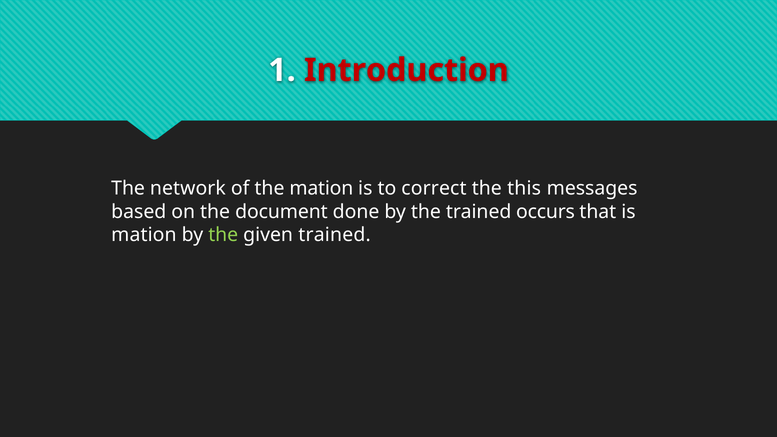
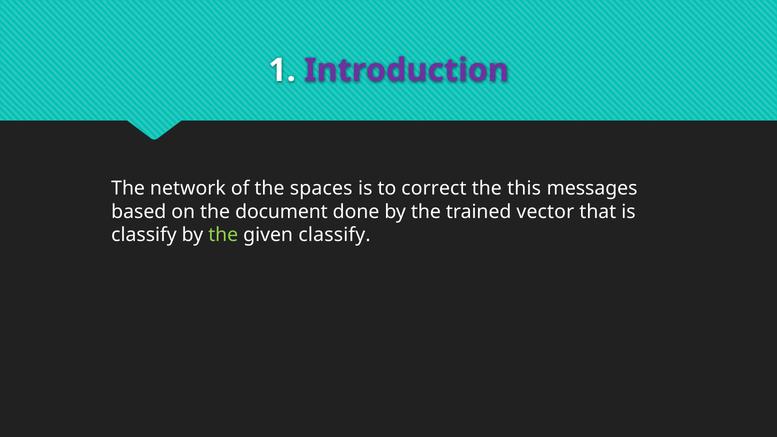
Introduction colour: red -> purple
the mation: mation -> spaces
occurs: occurs -> vector
mation at (144, 235): mation -> classify
given trained: trained -> classify
